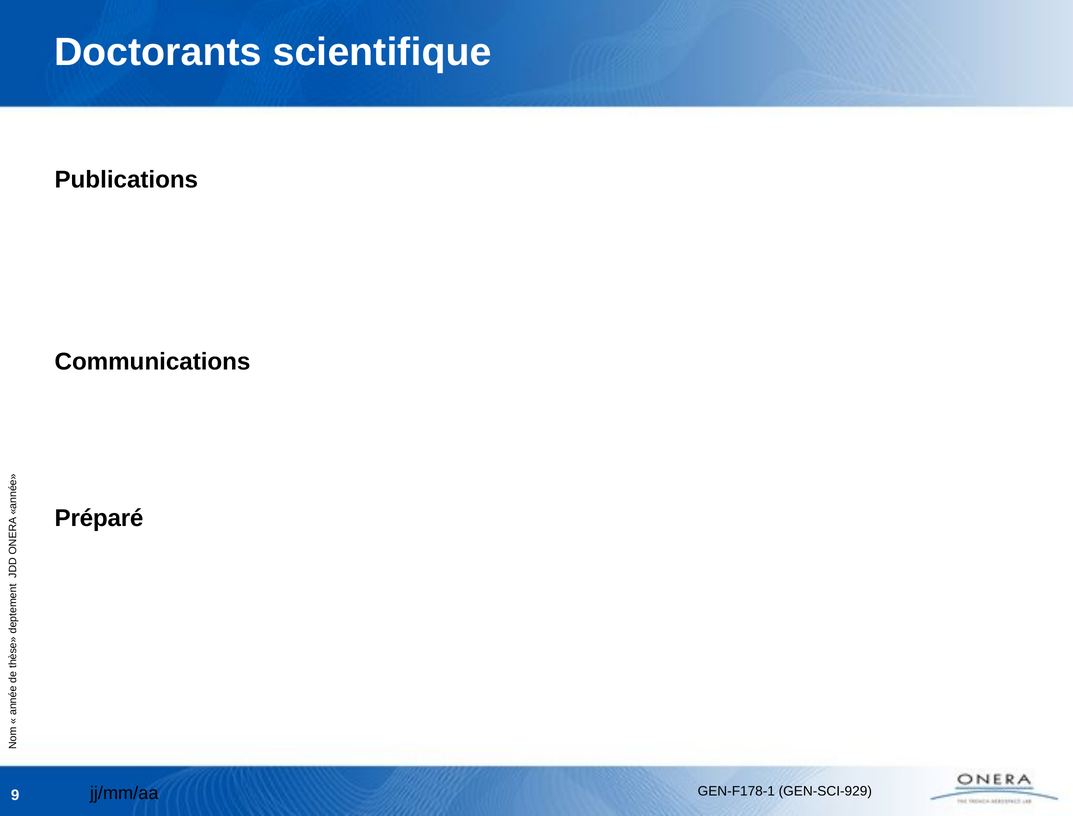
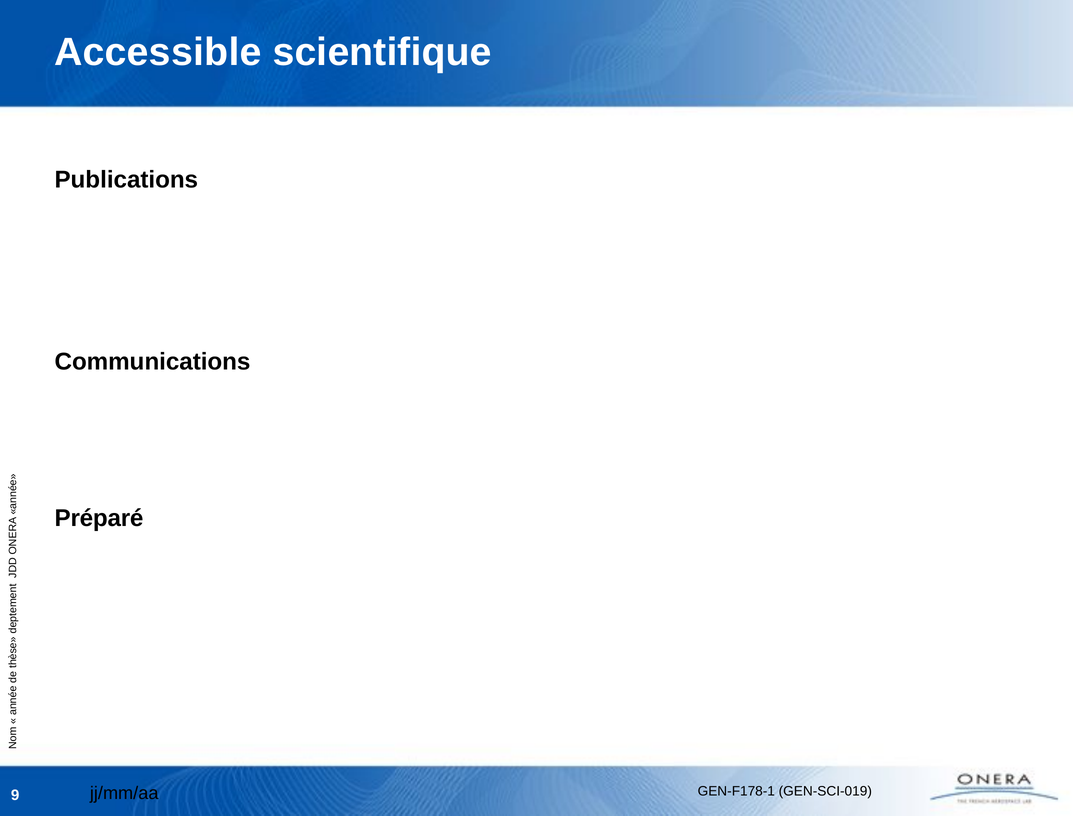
Doctorants: Doctorants -> Accessible
GEN-SCI-929: GEN-SCI-929 -> GEN-SCI-019
